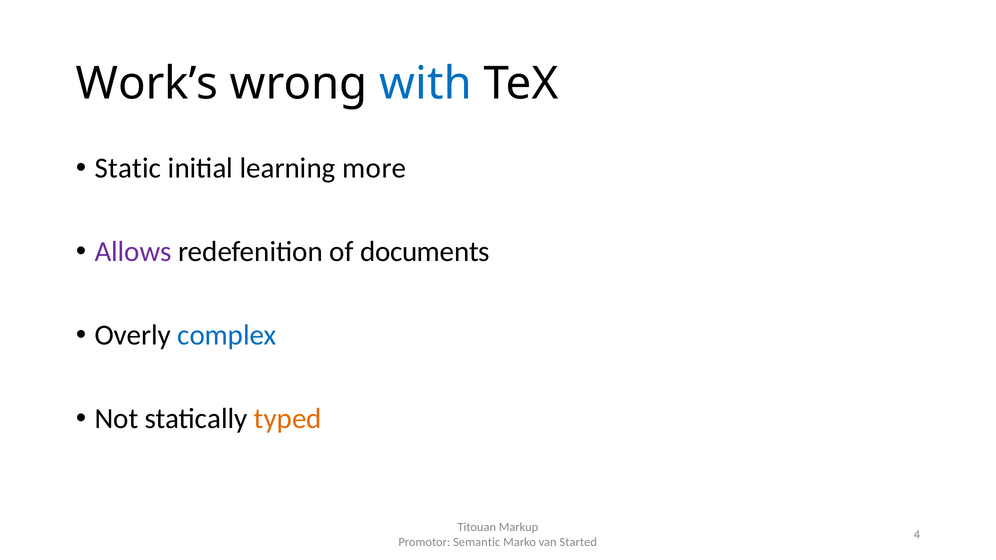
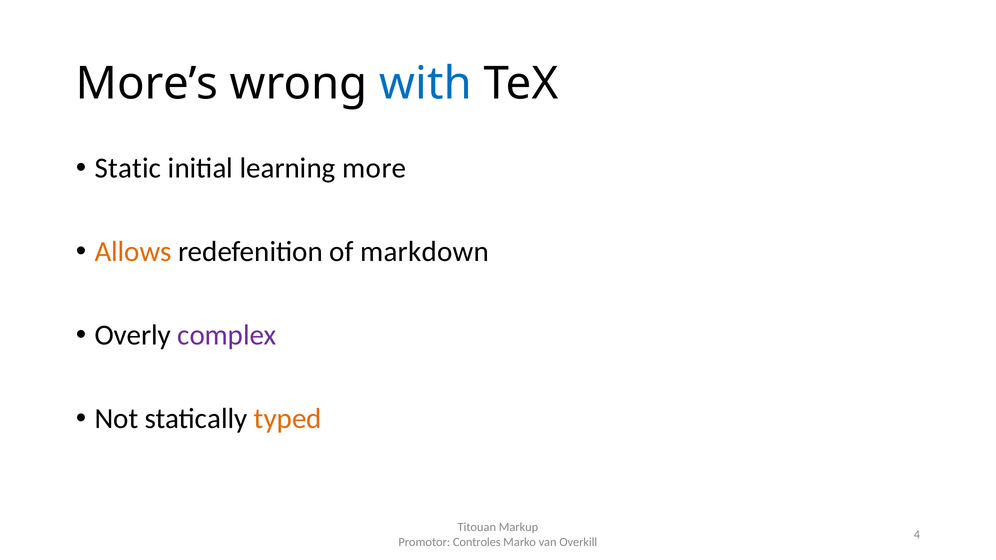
Work’s: Work’s -> More’s
Allows colour: purple -> orange
documents: documents -> markdown
complex colour: blue -> purple
Semantic: Semantic -> Controles
Started: Started -> Overkill
